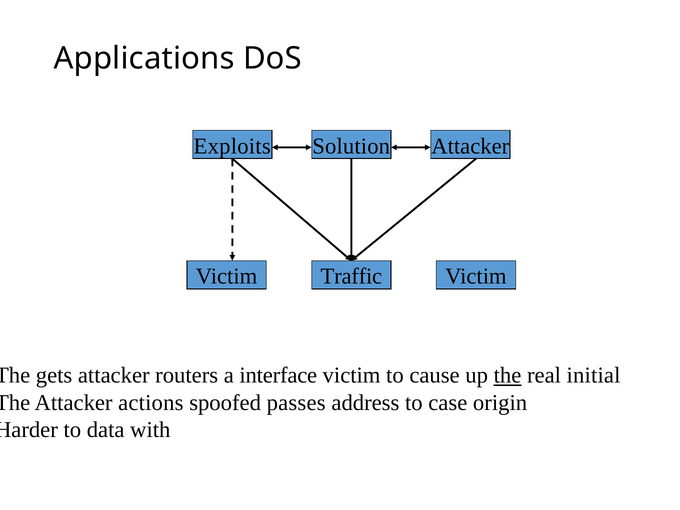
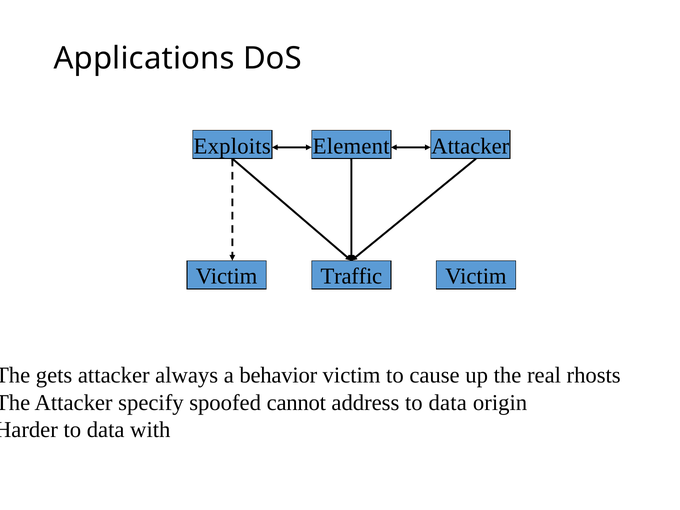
Solution: Solution -> Element
routers: routers -> always
interface: interface -> behavior
the at (508, 376) underline: present -> none
initial: initial -> rhosts
actions: actions -> specify
passes: passes -> cannot
address to case: case -> data
